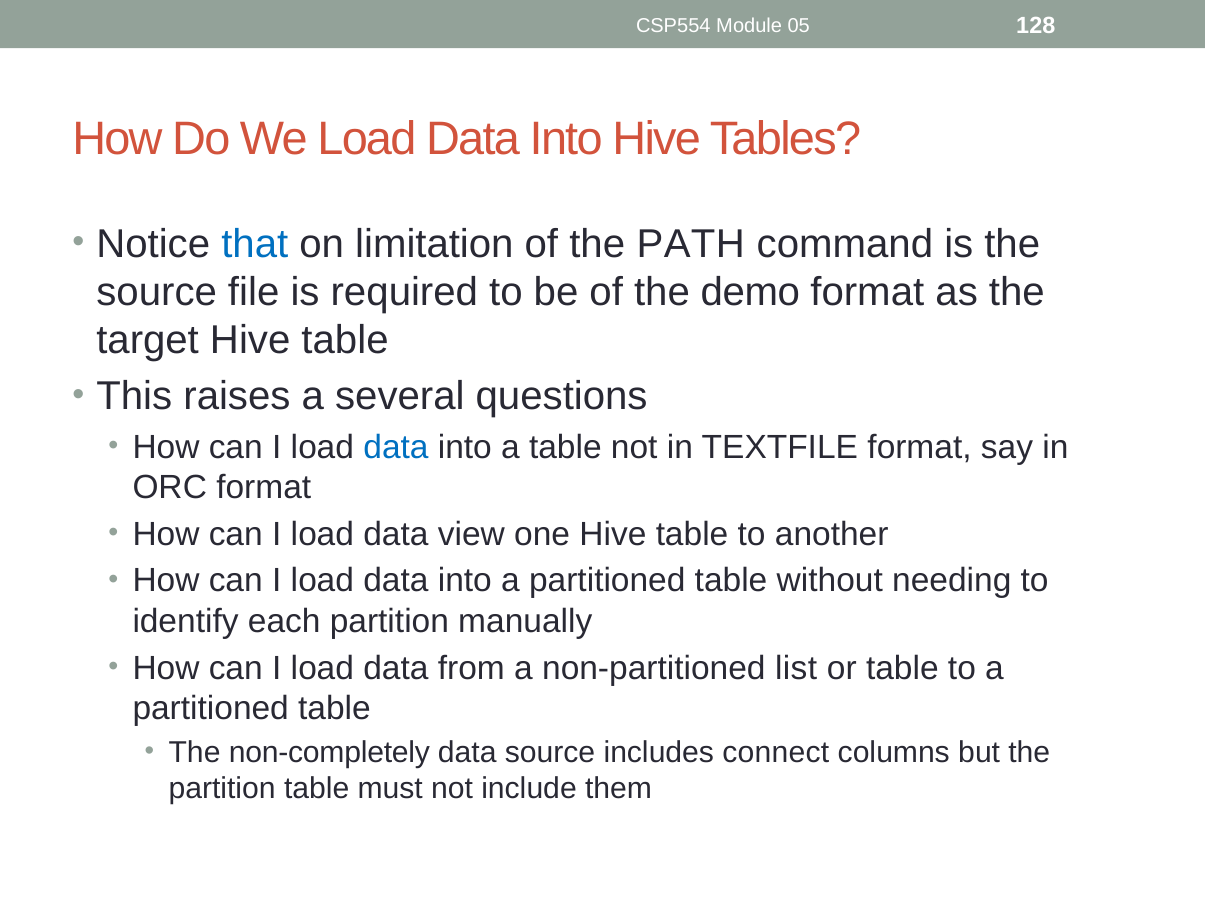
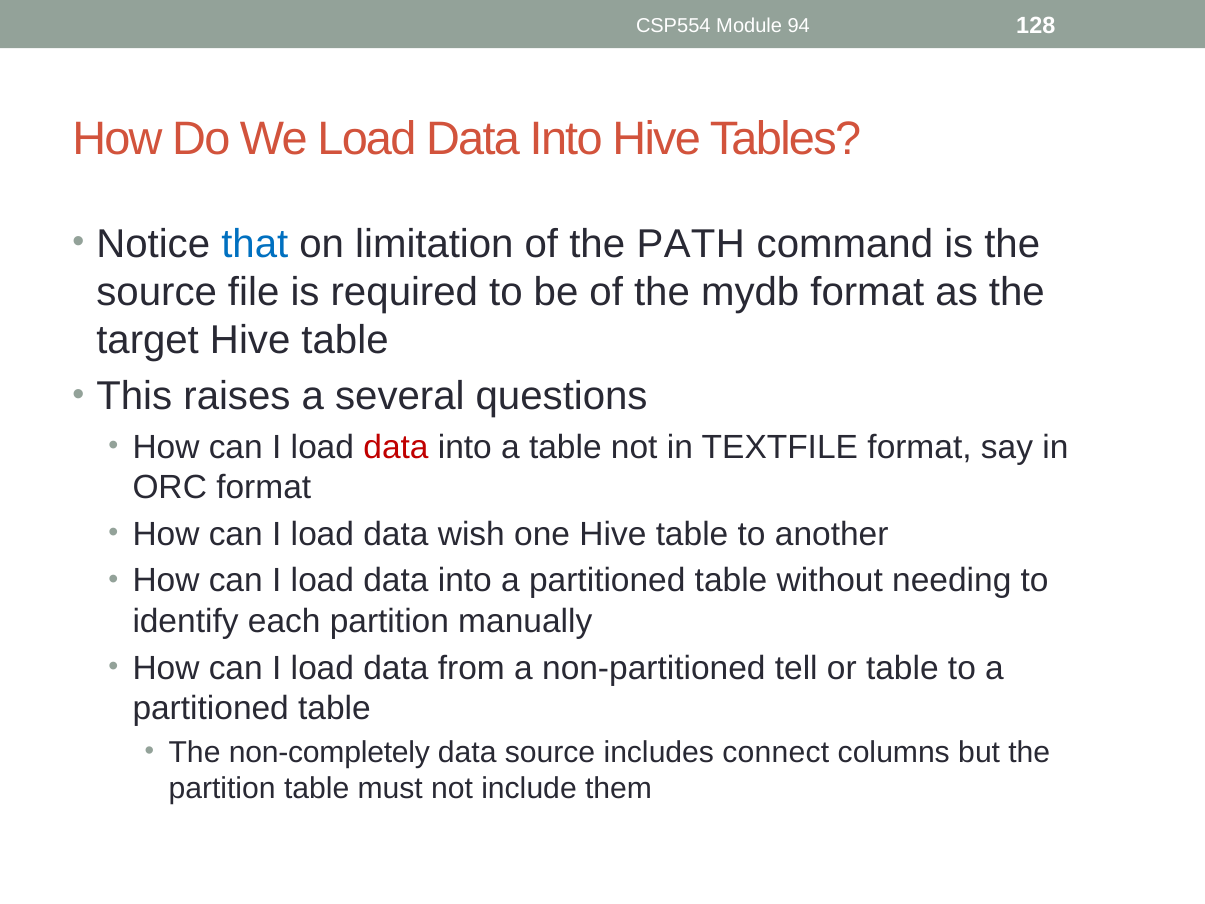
05: 05 -> 94
demo: demo -> mydb
data at (396, 447) colour: blue -> red
view: view -> wish
list: list -> tell
